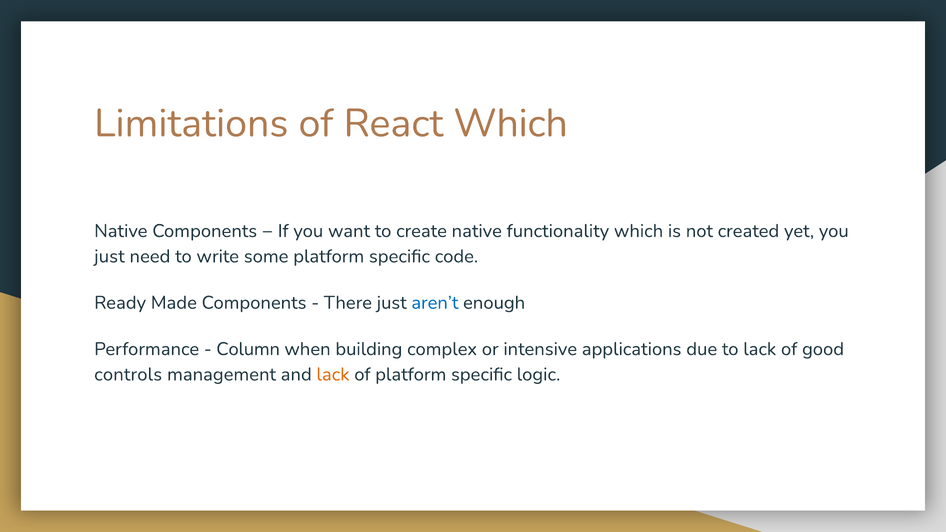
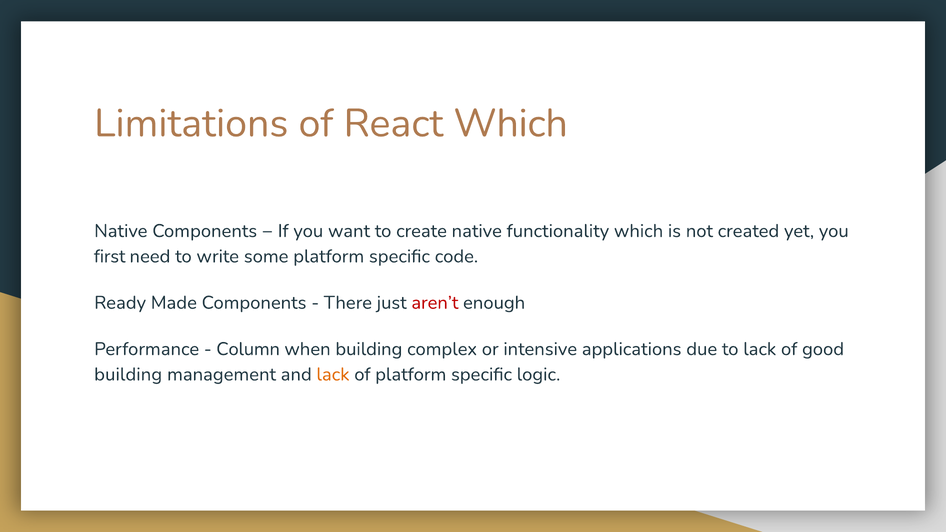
just at (109, 256): just -> first
aren’t colour: blue -> red
controls at (128, 374): controls -> building
